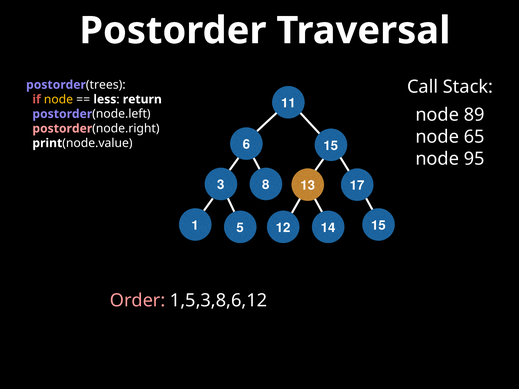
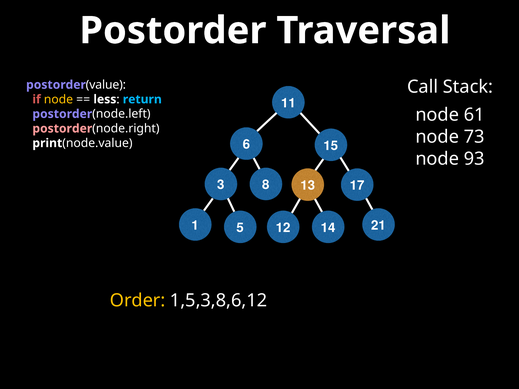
trees: trees -> value
return colour: white -> light blue
89: 89 -> 61
65: 65 -> 73
95: 95 -> 93
15 at (379, 226): 15 -> 21
Order colour: pink -> yellow
